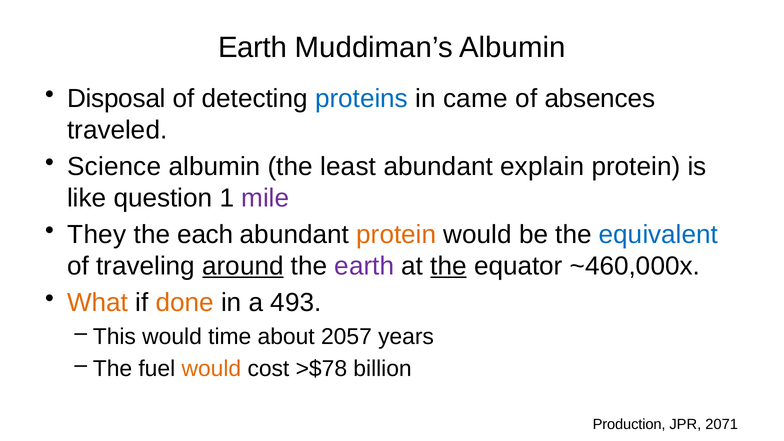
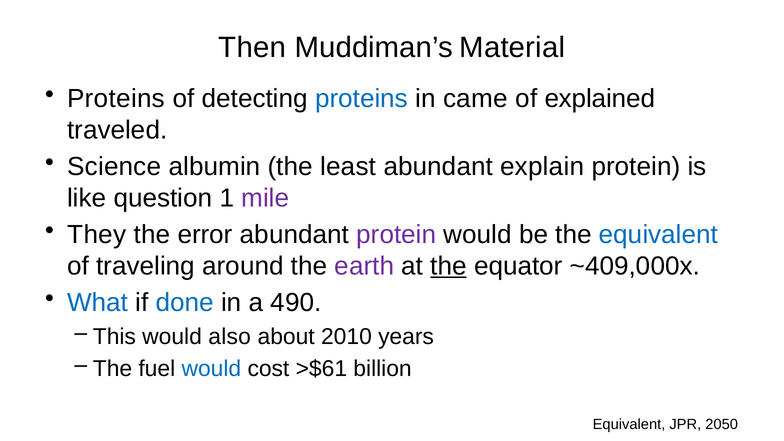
Earth at (253, 48): Earth -> Then
Muddiman’s Albumin: Albumin -> Material
Disposal at (116, 99): Disposal -> Proteins
absences: absences -> explained
each: each -> error
protein at (396, 235) colour: orange -> purple
around underline: present -> none
~460,000x: ~460,000x -> ~409,000x
What colour: orange -> blue
done colour: orange -> blue
493: 493 -> 490
time: time -> also
2057: 2057 -> 2010
would at (211, 369) colour: orange -> blue
>$78: >$78 -> >$61
Production at (629, 424): Production -> Equivalent
2071: 2071 -> 2050
